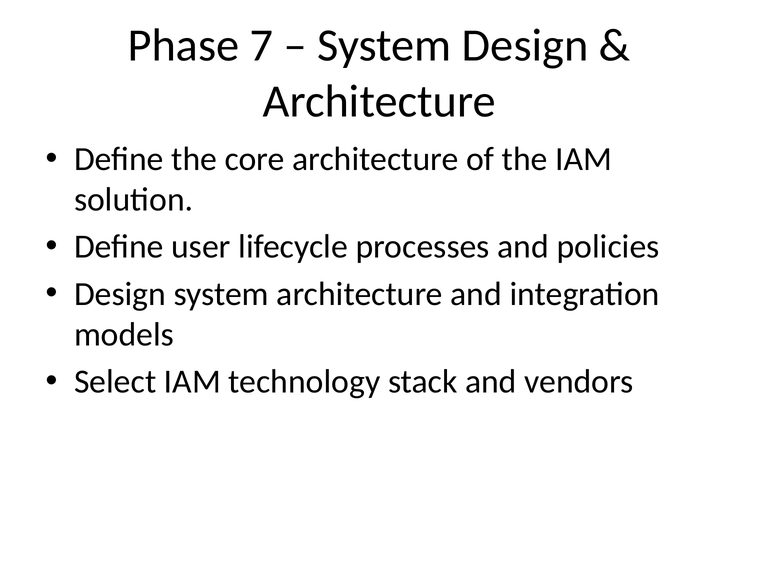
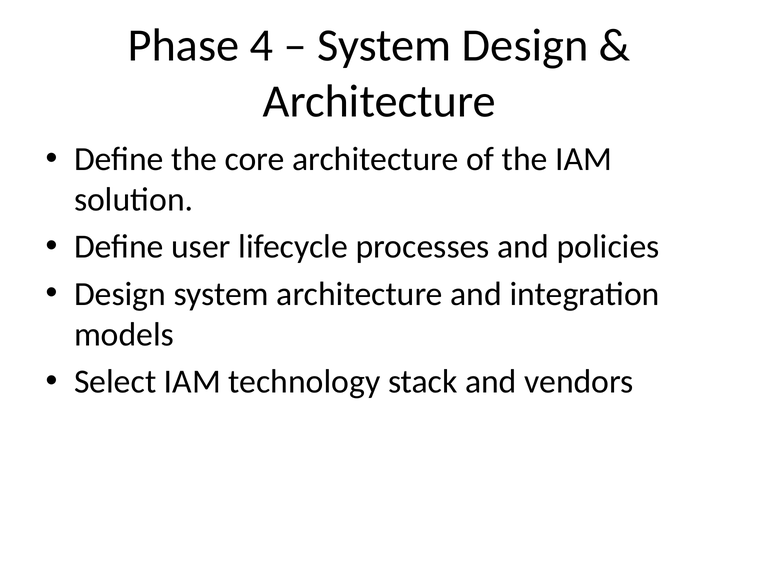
7: 7 -> 4
